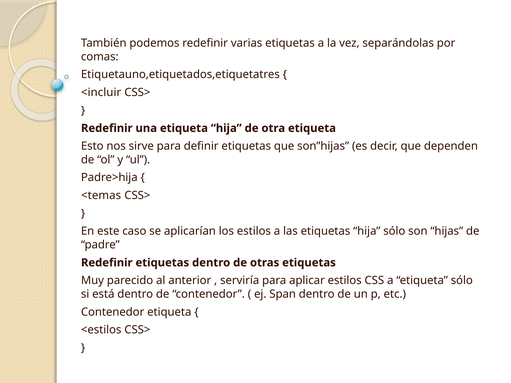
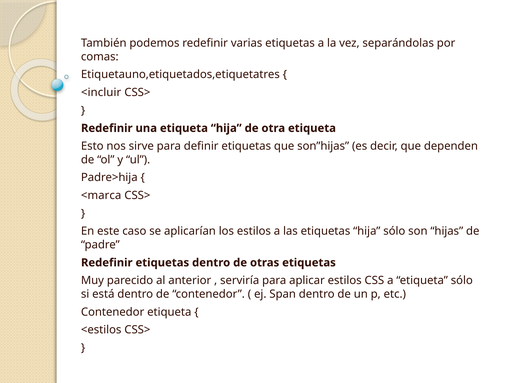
<temas: <temas -> <marca
